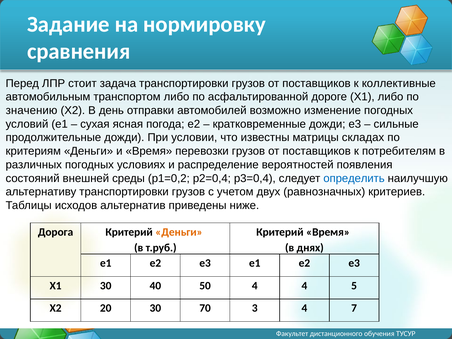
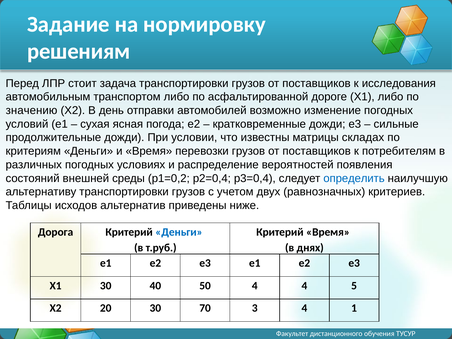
сравнения: сравнения -> решениям
коллективные: коллективные -> исследования
Деньги at (179, 232) colour: orange -> blue
7: 7 -> 1
